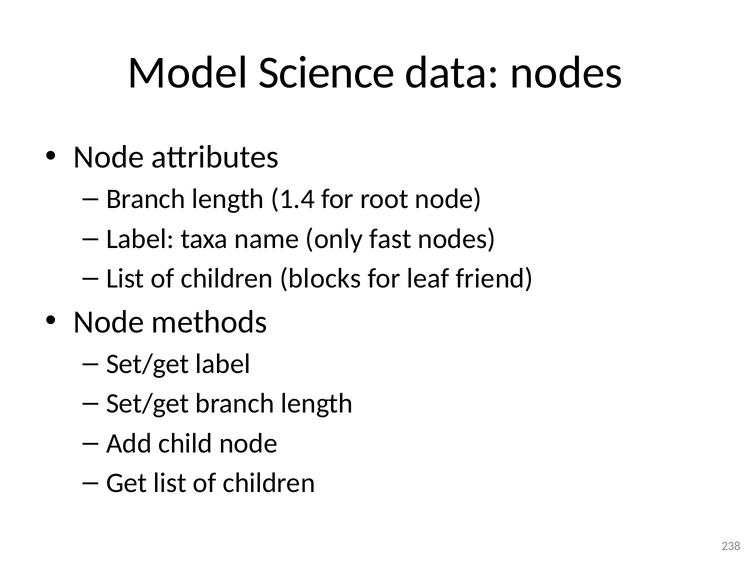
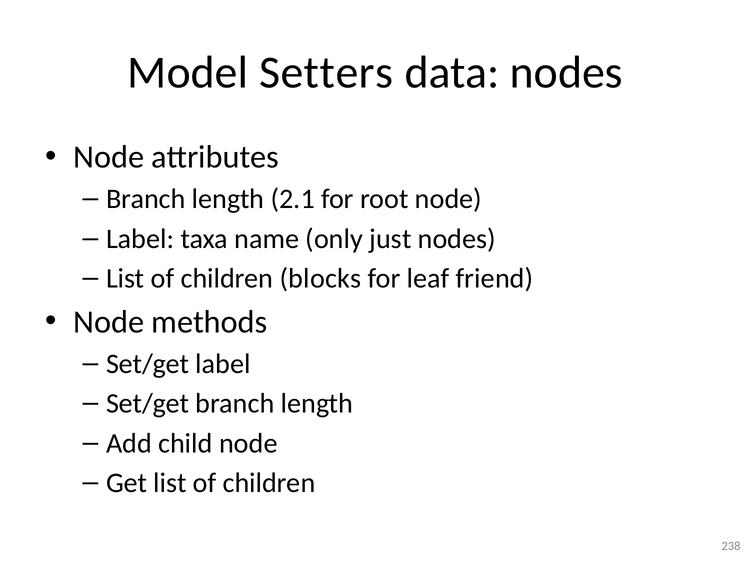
Science: Science -> Setters
1.4: 1.4 -> 2.1
fast: fast -> just
